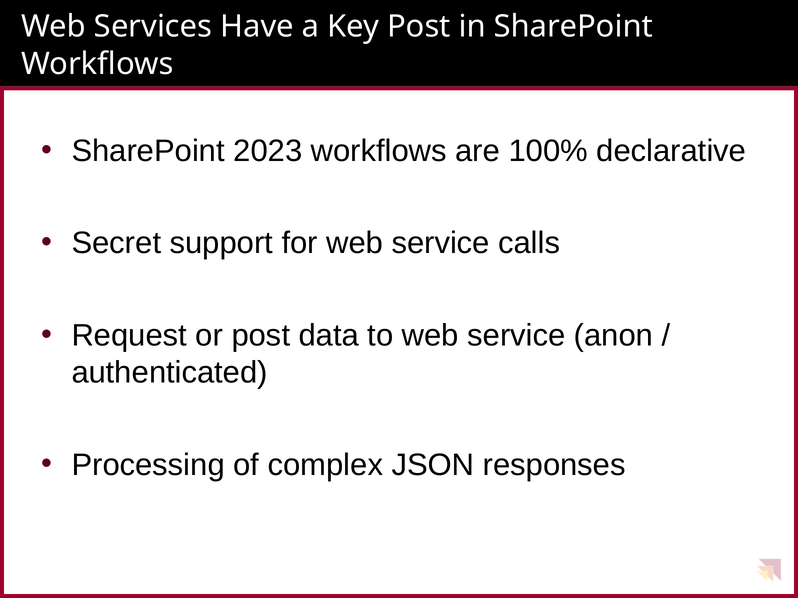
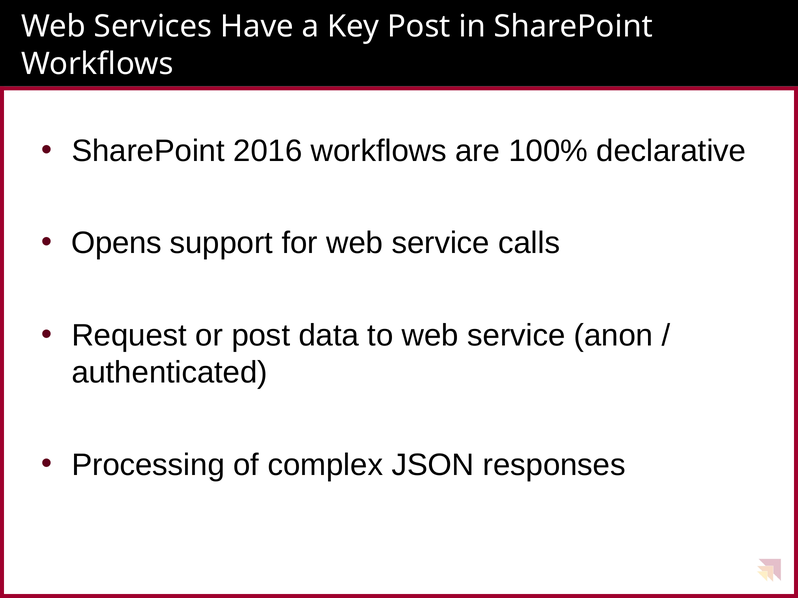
2023: 2023 -> 2016
Secret: Secret -> Opens
